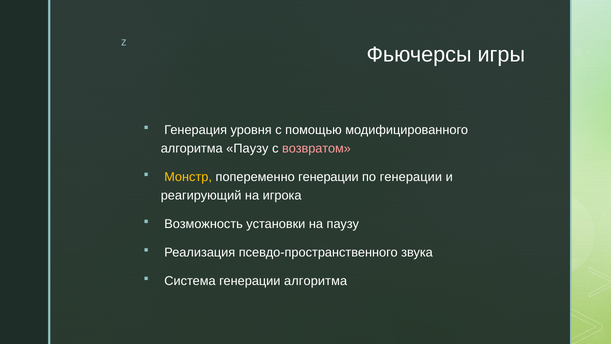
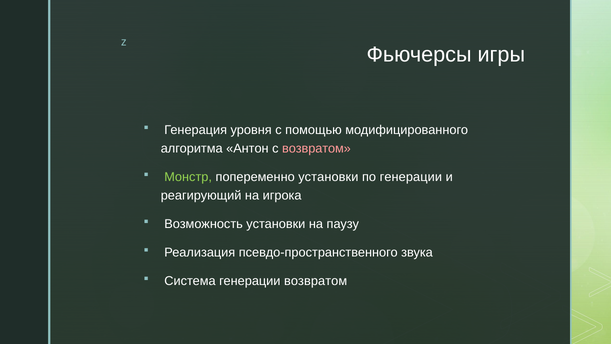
алгоритма Паузу: Паузу -> Антон
Монстр colour: yellow -> light green
попеременно генерации: генерации -> установки
генерации алгоритма: алгоритма -> возвратом
